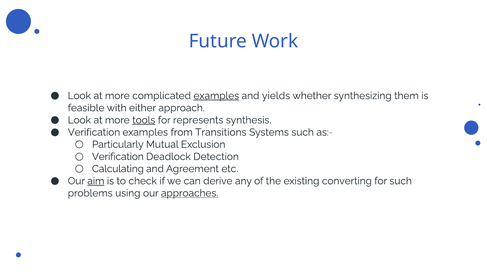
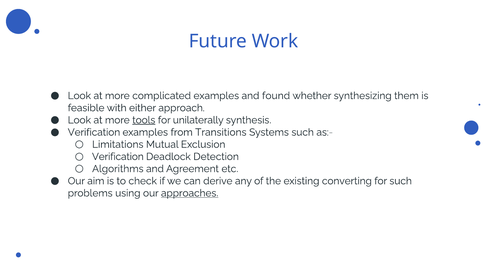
examples at (216, 96) underline: present -> none
yields: yields -> found
represents: represents -> unilaterally
Particularly: Particularly -> Limitations
Calculating: Calculating -> Algorithms
aim underline: present -> none
